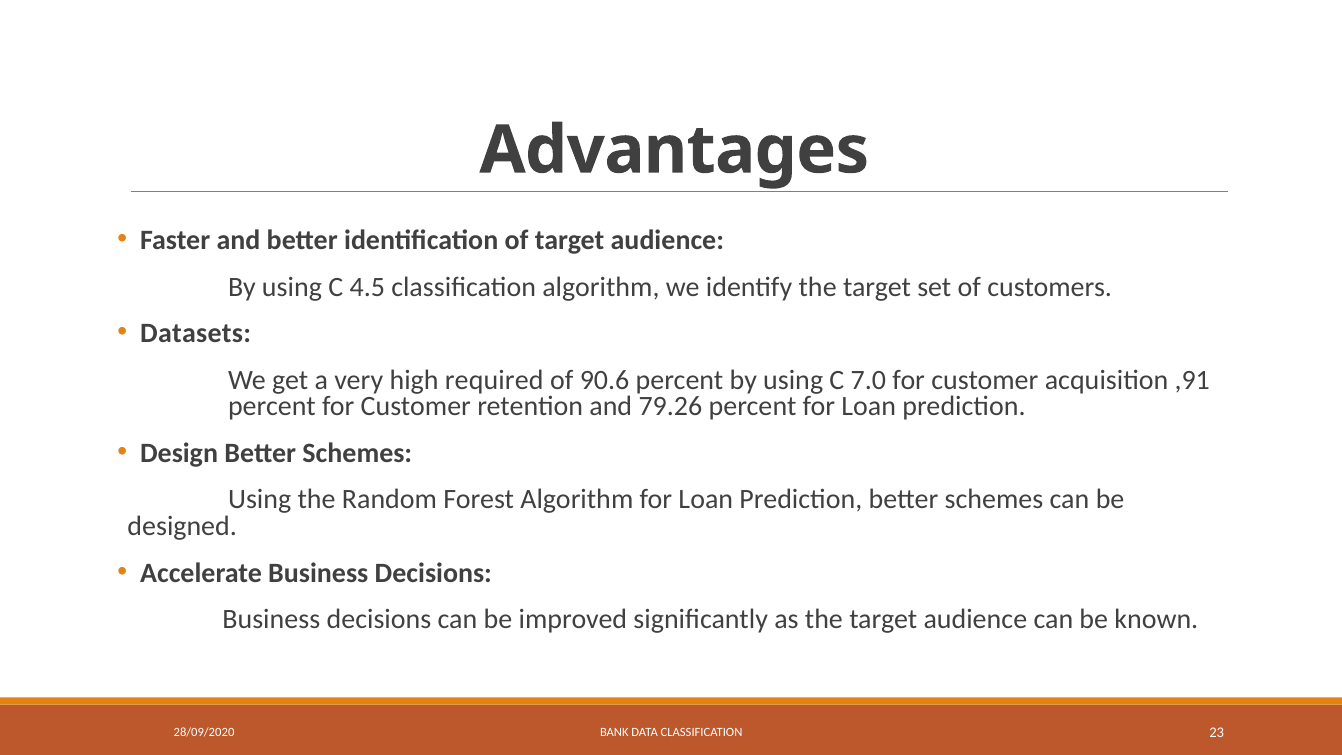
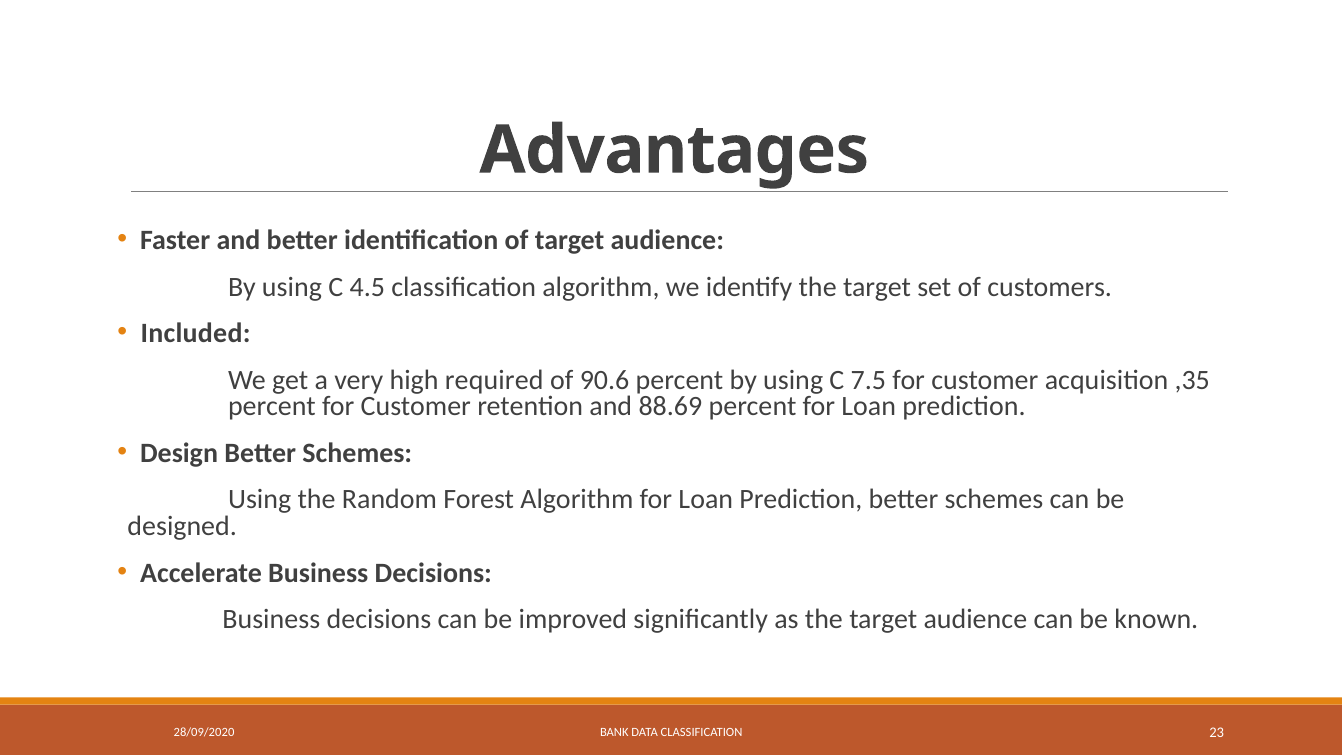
Datasets: Datasets -> Included
7.0: 7.0 -> 7.5
,91: ,91 -> ,35
79.26: 79.26 -> 88.69
